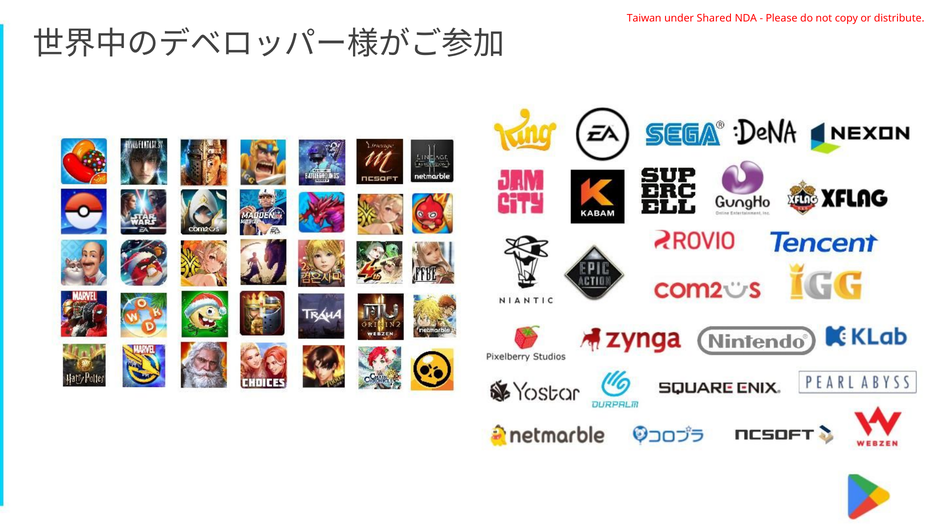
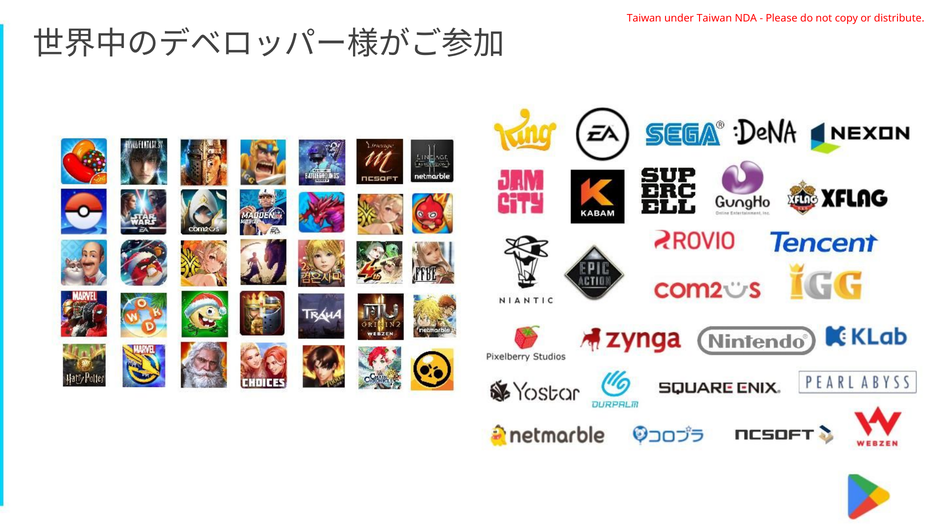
under Shared: Shared -> Taiwan
